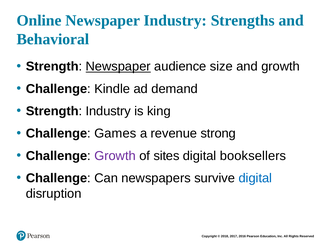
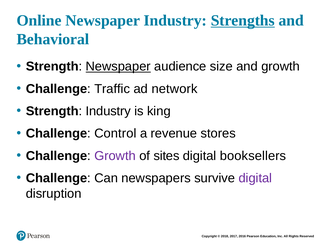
Strengths underline: none -> present
Kindle: Kindle -> Traffic
demand: demand -> network
Games: Games -> Control
strong: strong -> stores
digital at (255, 178) colour: blue -> purple
